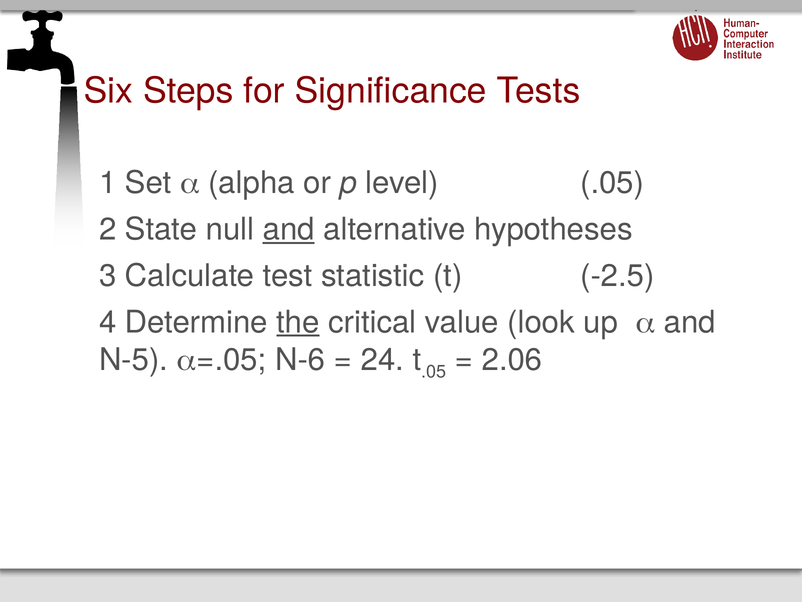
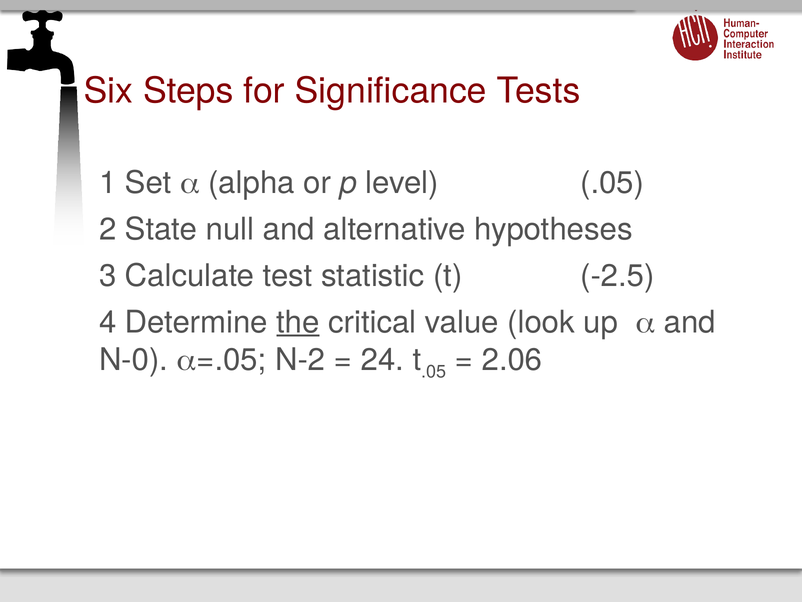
and at (289, 229) underline: present -> none
N-5: N-5 -> N-0
N-6: N-6 -> N-2
